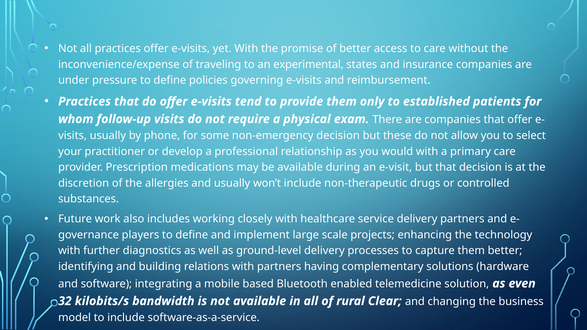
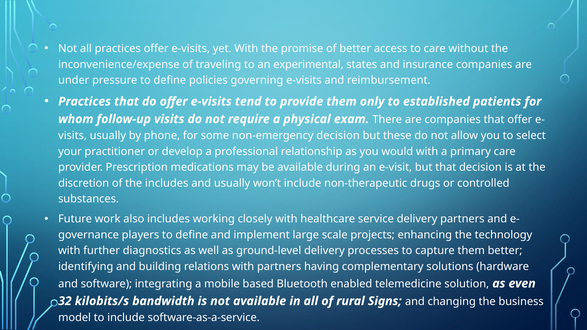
the allergies: allergies -> includes
Clear: Clear -> Signs
